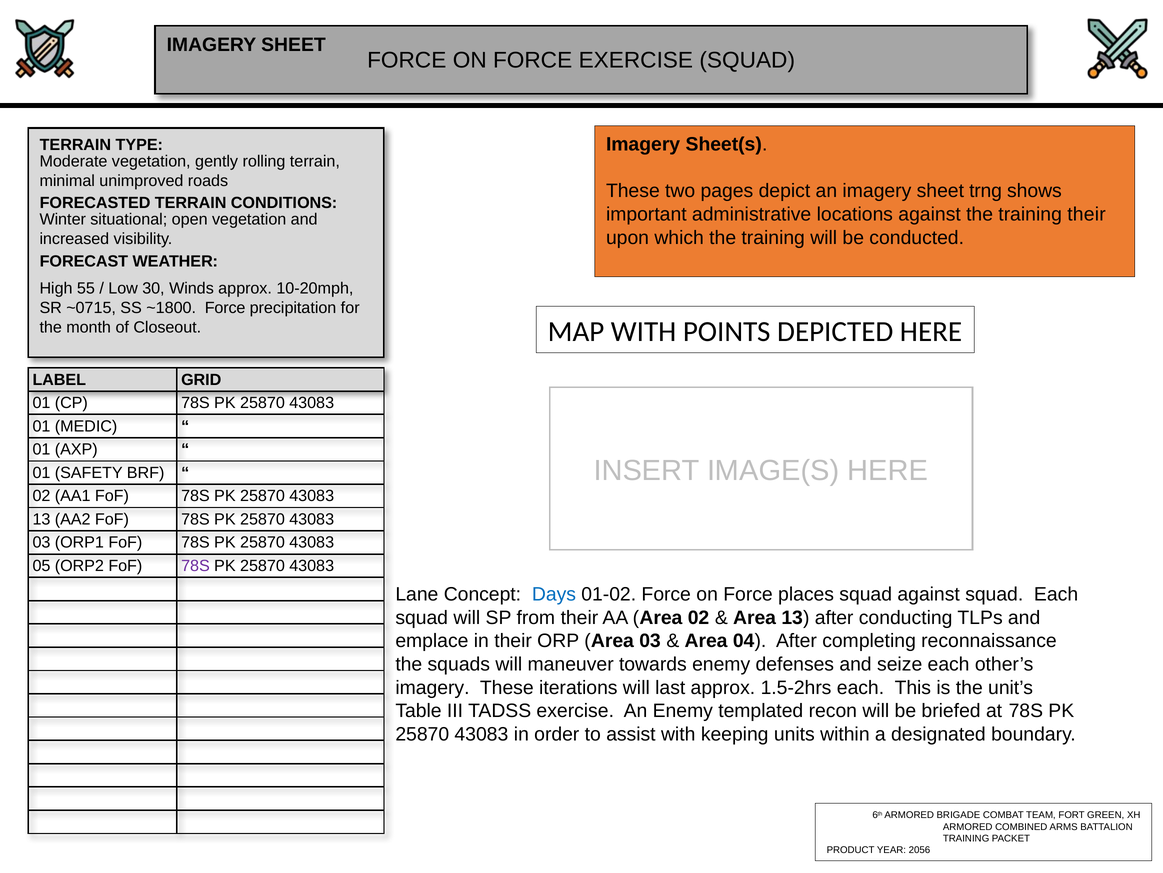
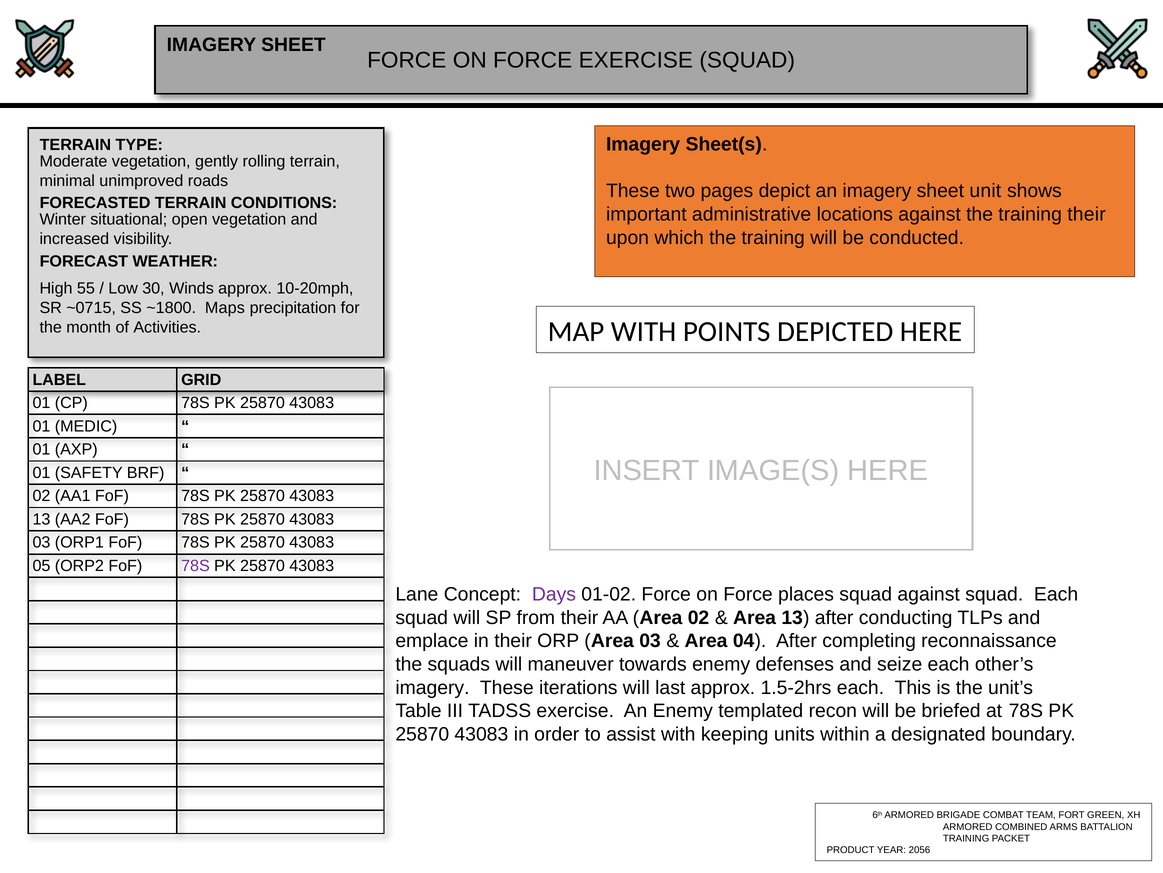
trng: trng -> unit
~1800 Force: Force -> Maps
Closeout: Closeout -> Activities
Days colour: blue -> purple
